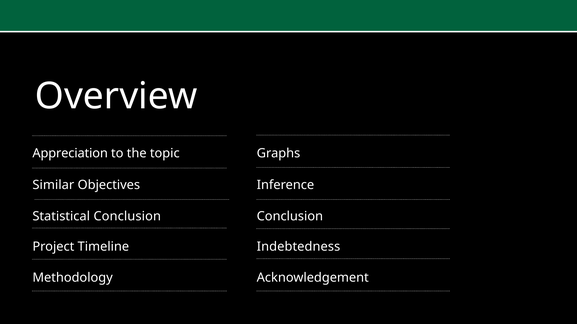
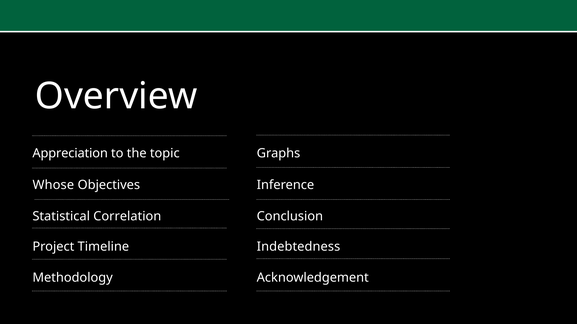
Similar: Similar -> Whose
Statistical Conclusion: Conclusion -> Correlation
